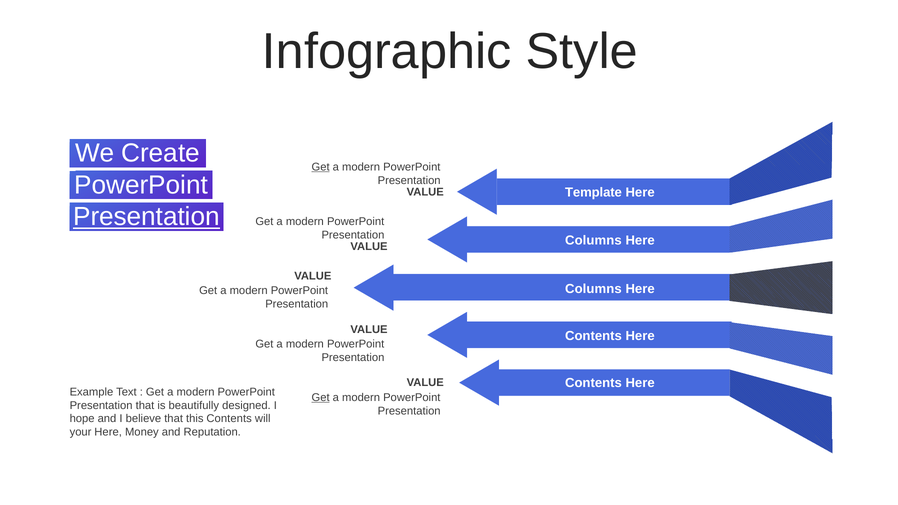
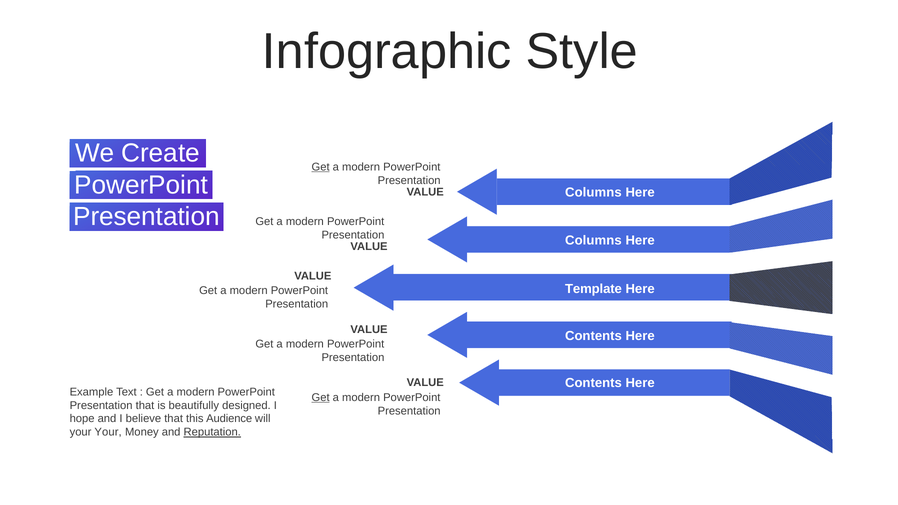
VALUE Template: Template -> Columns
Presentation at (147, 217) underline: present -> none
Columns at (593, 289): Columns -> Template
this Contents: Contents -> Audience
your Here: Here -> Your
Reputation underline: none -> present
